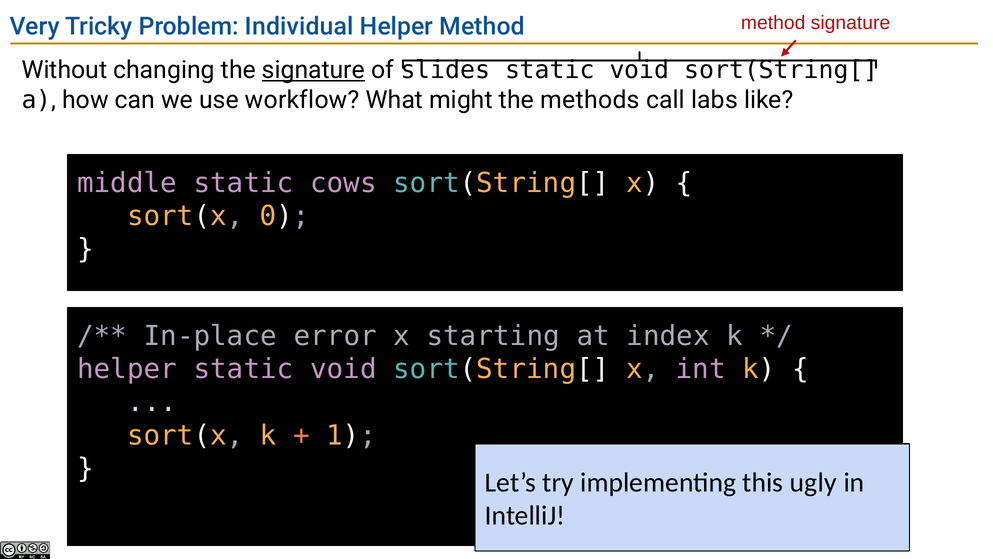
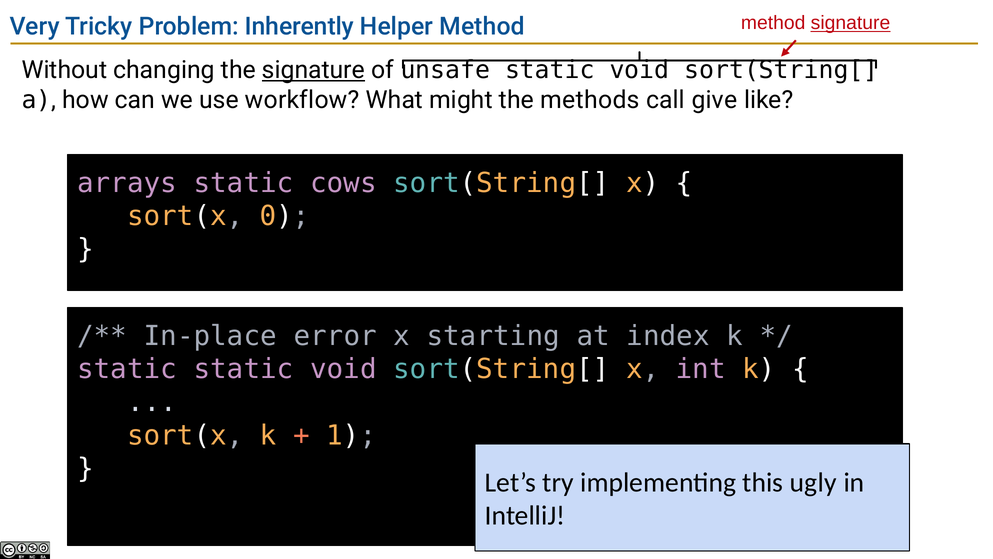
signature at (850, 23) underline: none -> present
Individual: Individual -> Inherently
slides: slides -> unsafe
labs: labs -> give
middle: middle -> arrays
helper at (127, 369): helper -> static
